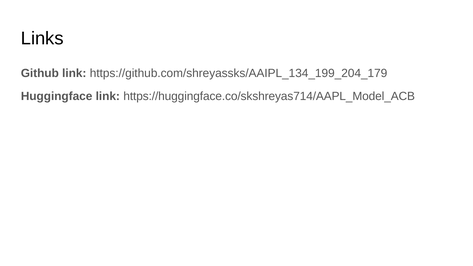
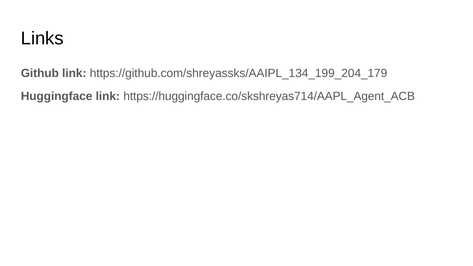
https://huggingface.co/skshreyas714/AAPL_Model_ACB: https://huggingface.co/skshreyas714/AAPL_Model_ACB -> https://huggingface.co/skshreyas714/AAPL_Agent_ACB
